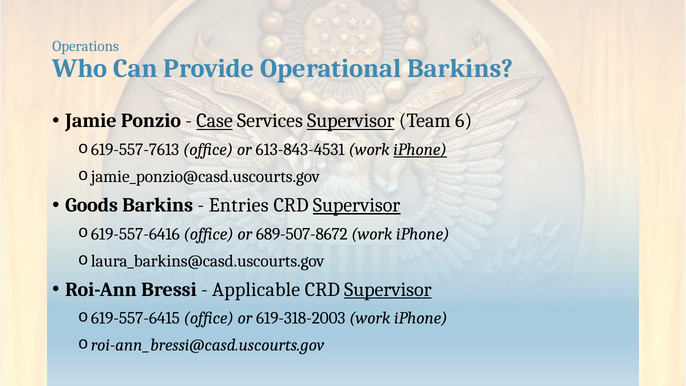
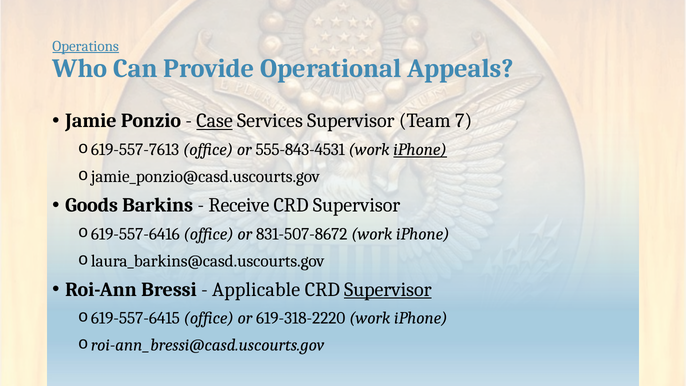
Operations underline: none -> present
Operational Barkins: Barkins -> Appeals
Supervisor at (351, 121) underline: present -> none
6: 6 -> 7
613-843-4531: 613-843-4531 -> 555-843-4531
Entries: Entries -> Receive
Supervisor at (357, 205) underline: present -> none
689-507-8672: 689-507-8672 -> 831-507-8672
619-318-2003: 619-318-2003 -> 619-318-2220
